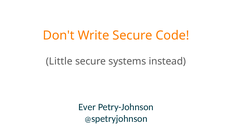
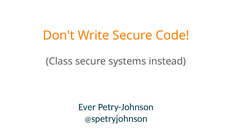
Little: Little -> Class
